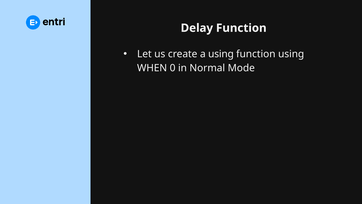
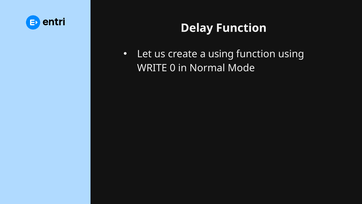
WHEN: WHEN -> WRITE
